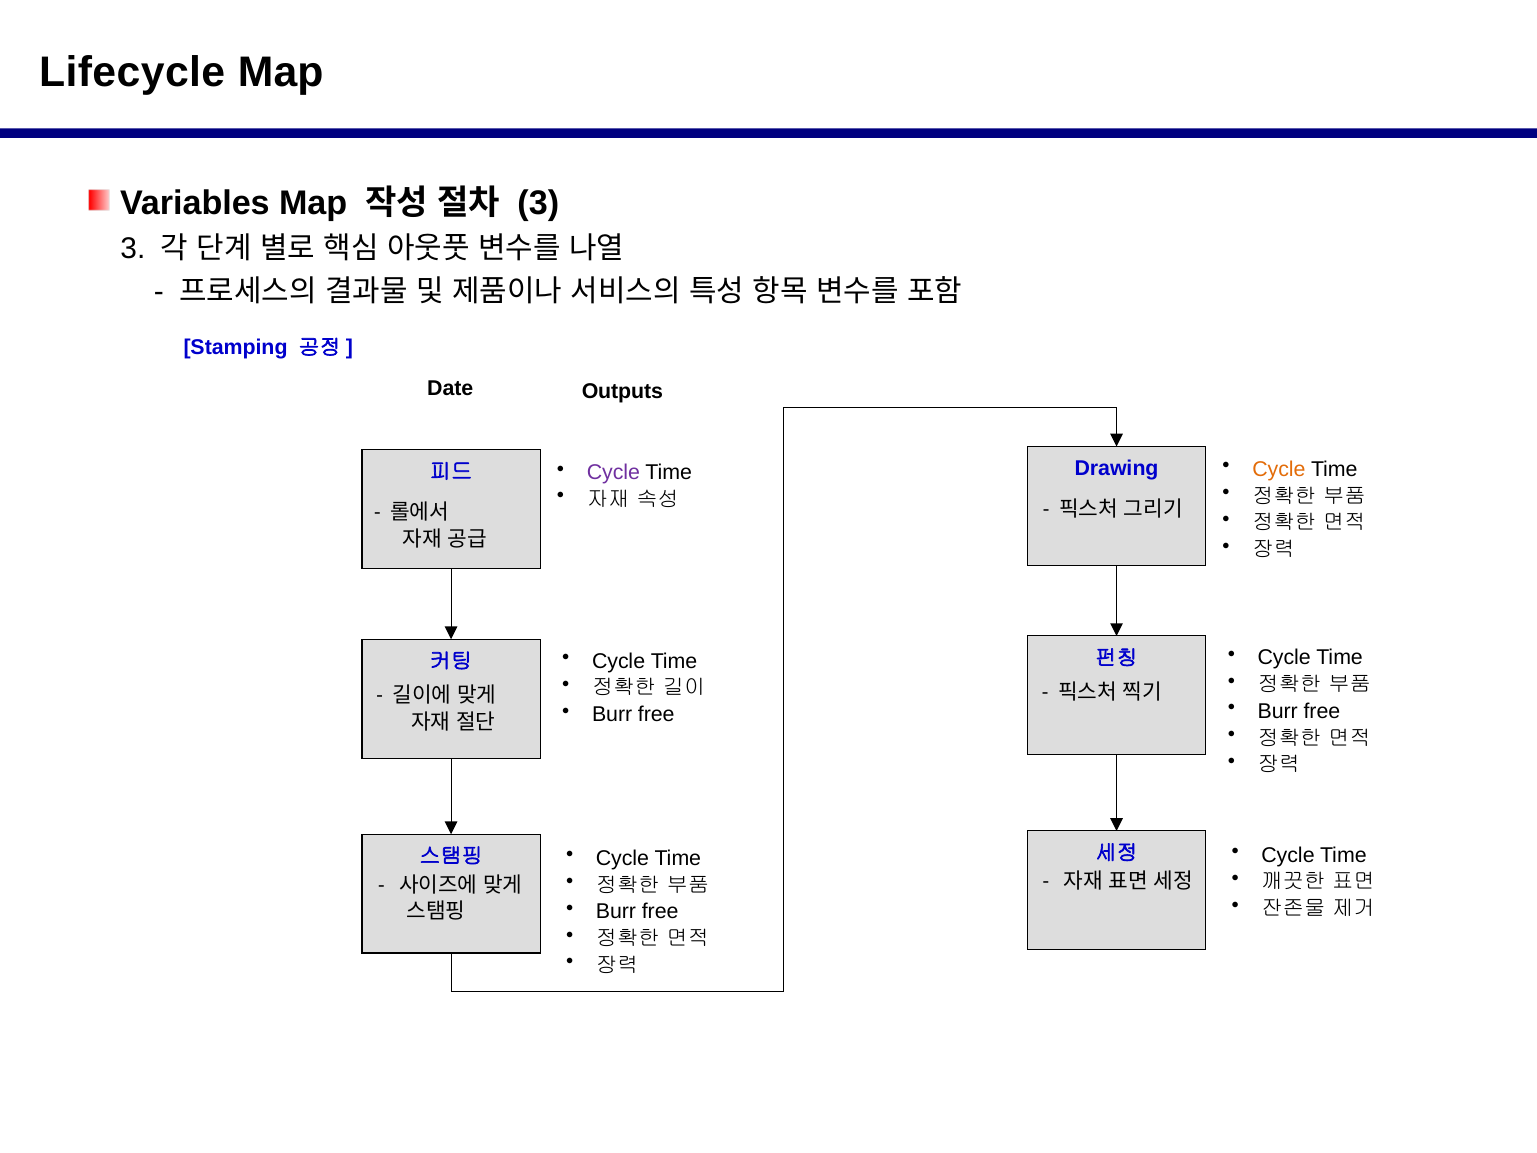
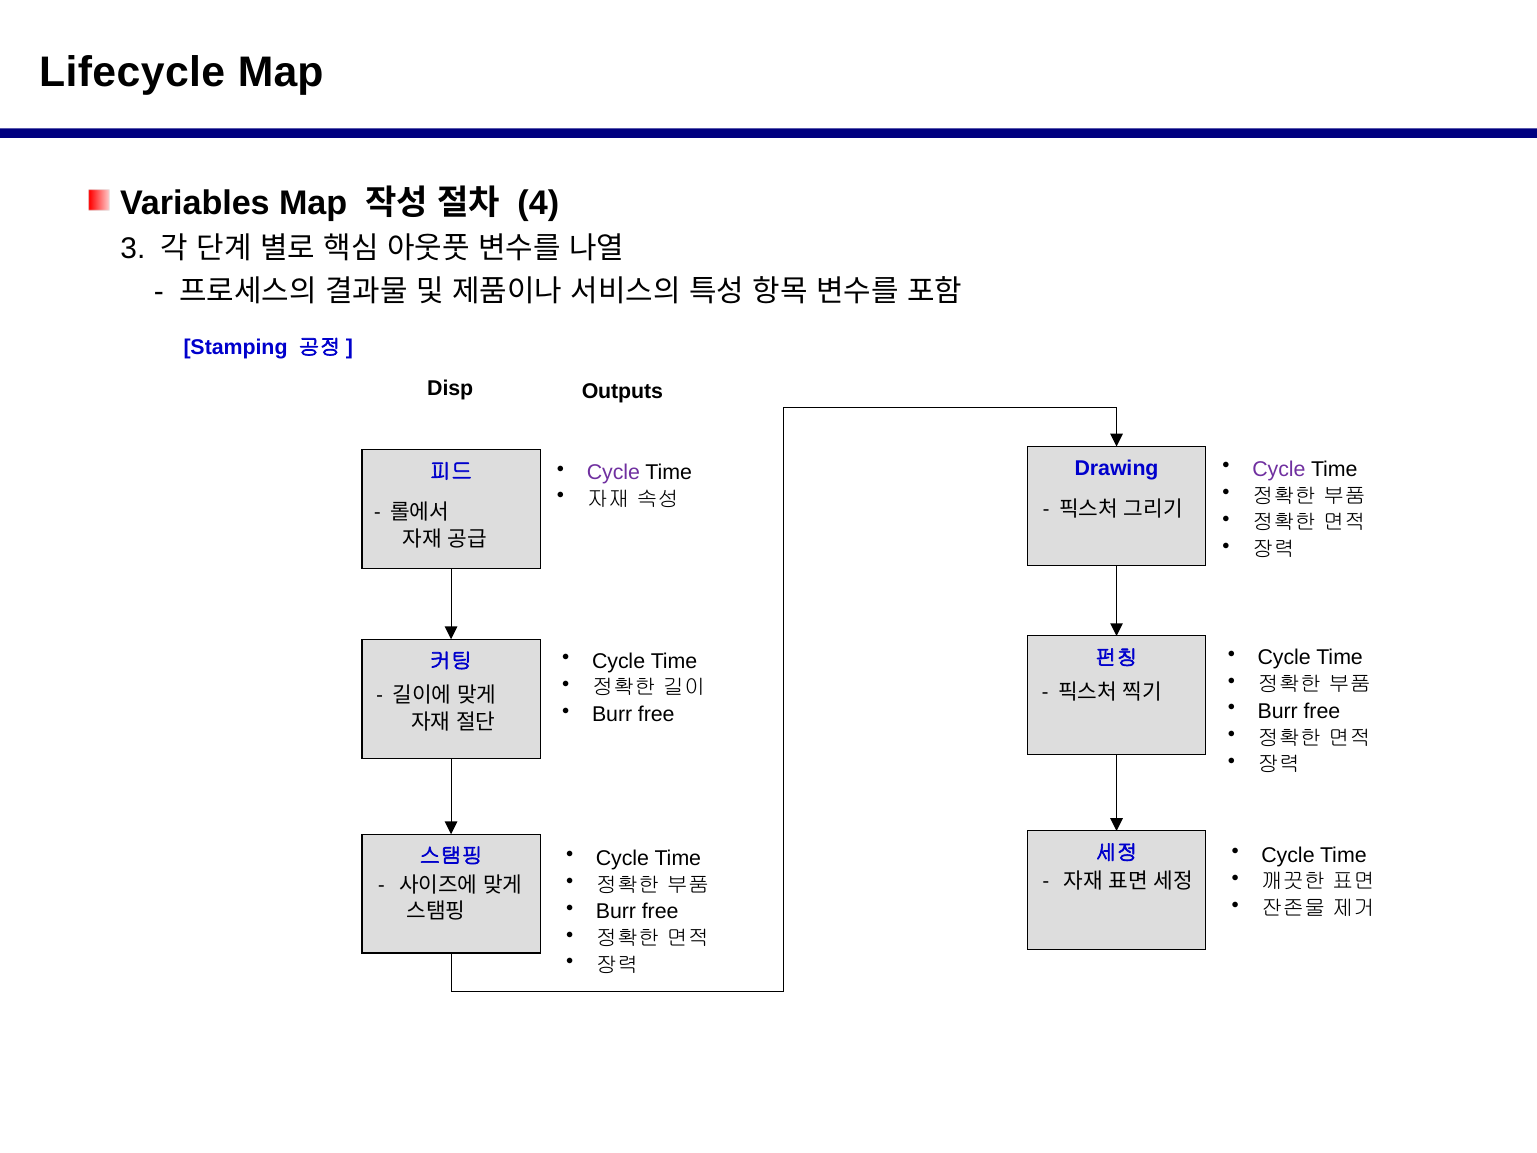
3 at (538, 203): 3 -> 4
Date: Date -> Disp
Cycle at (1279, 469) colour: orange -> purple
